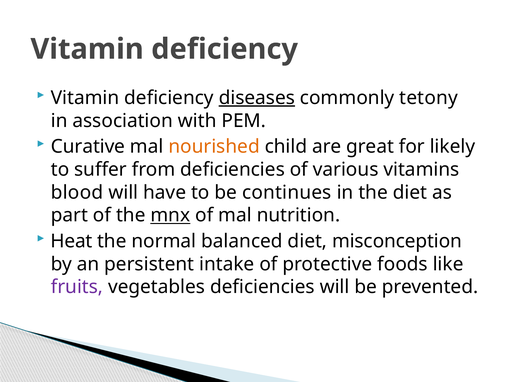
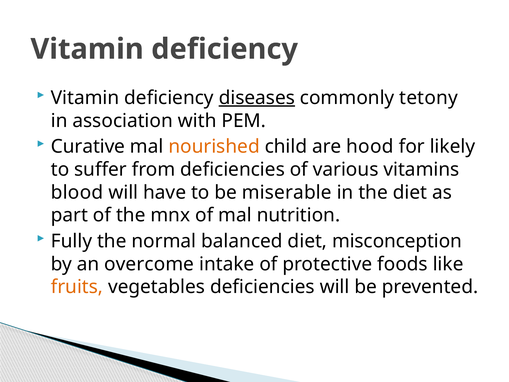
great: great -> hood
continues: continues -> miserable
mnx underline: present -> none
Heat: Heat -> Fully
persistent: persistent -> overcome
fruits colour: purple -> orange
